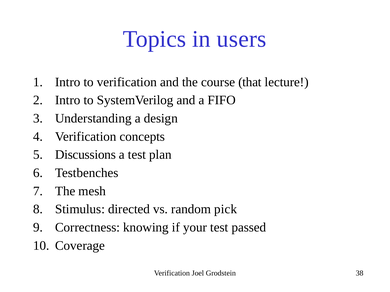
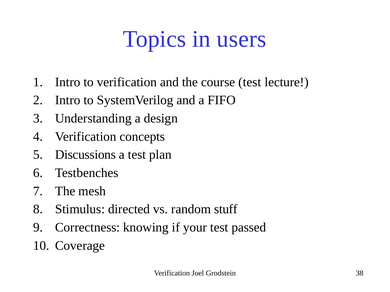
course that: that -> test
pick: pick -> stuff
